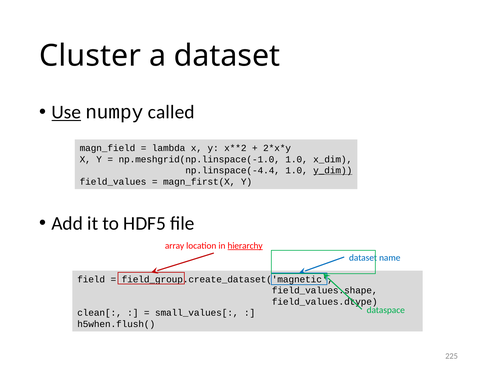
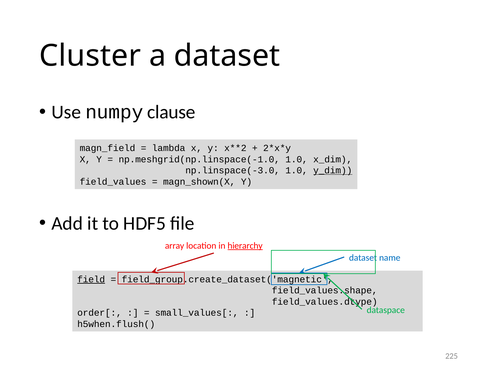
Use underline: present -> none
called: called -> clause
np.linspace(-4.4: np.linspace(-4.4 -> np.linspace(-3.0
magn_first(X: magn_first(X -> magn_shown(X
field underline: none -> present
clean[: clean[ -> order[
